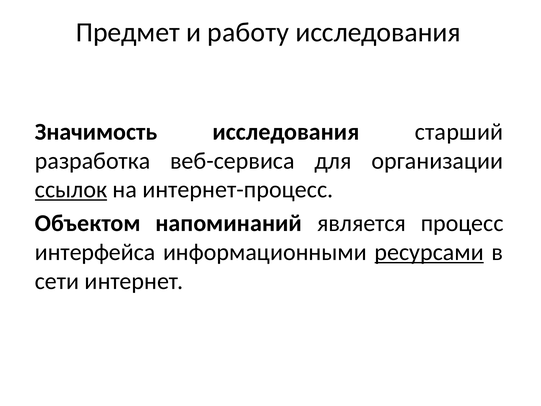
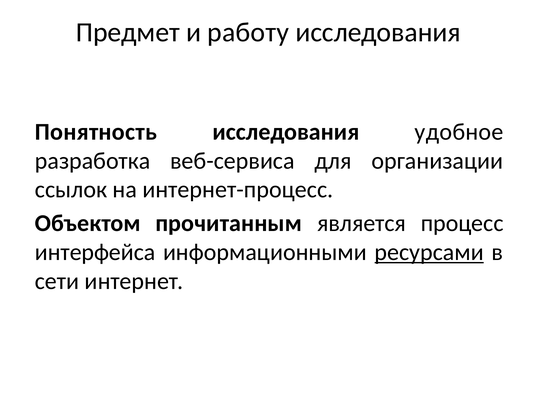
Значимость: Значимость -> Понятность
старший: старший -> удобное
ссылок underline: present -> none
напоминаний: напоминаний -> прочитанным
